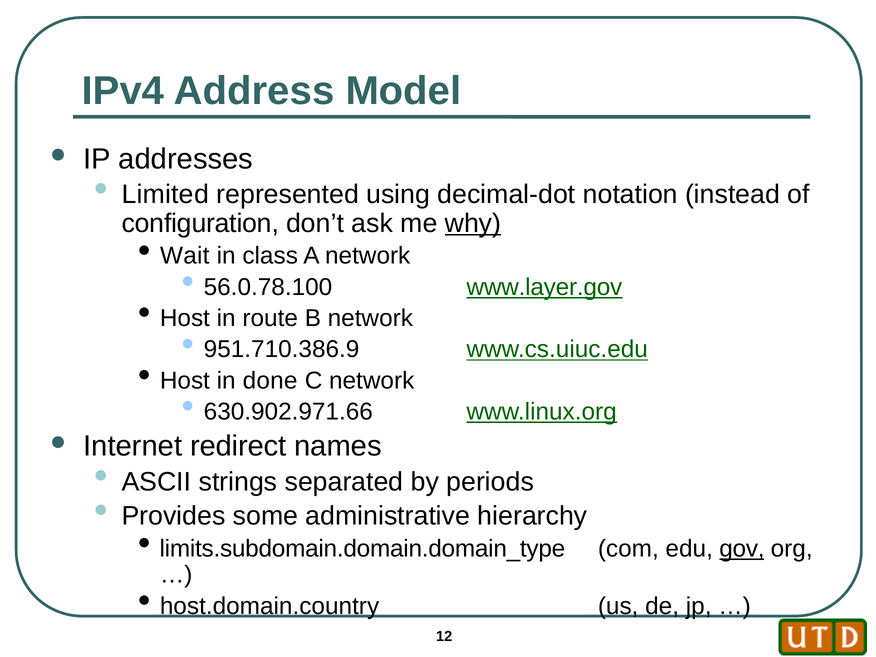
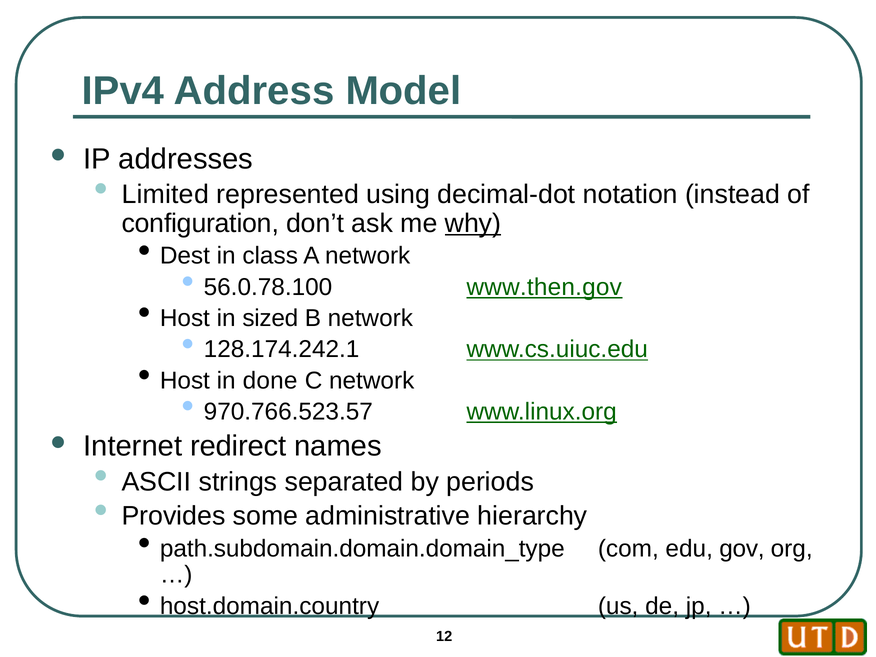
Wait: Wait -> Dest
www.layer.gov: www.layer.gov -> www.then.gov
route: route -> sized
951.710.386.9: 951.710.386.9 -> 128.174.242.1
630.902.971.66: 630.902.971.66 -> 970.766.523.57
limits.subdomain.domain.domain_type: limits.subdomain.domain.domain_type -> path.subdomain.domain.domain_type
gov underline: present -> none
